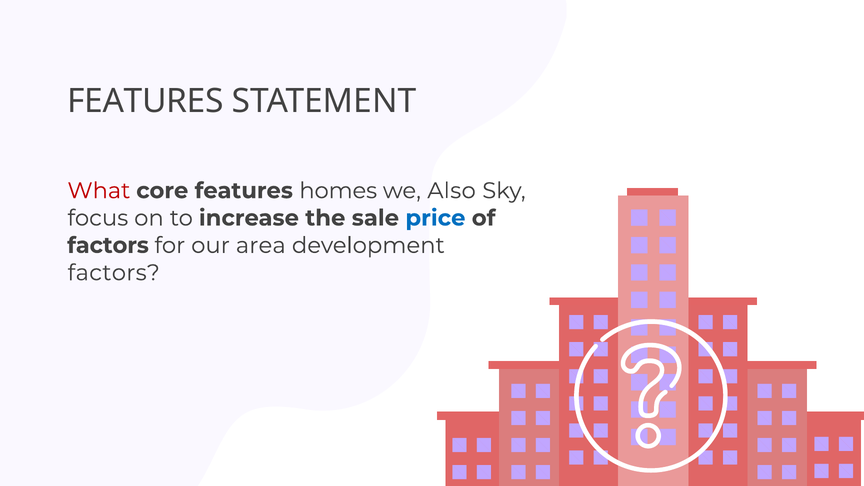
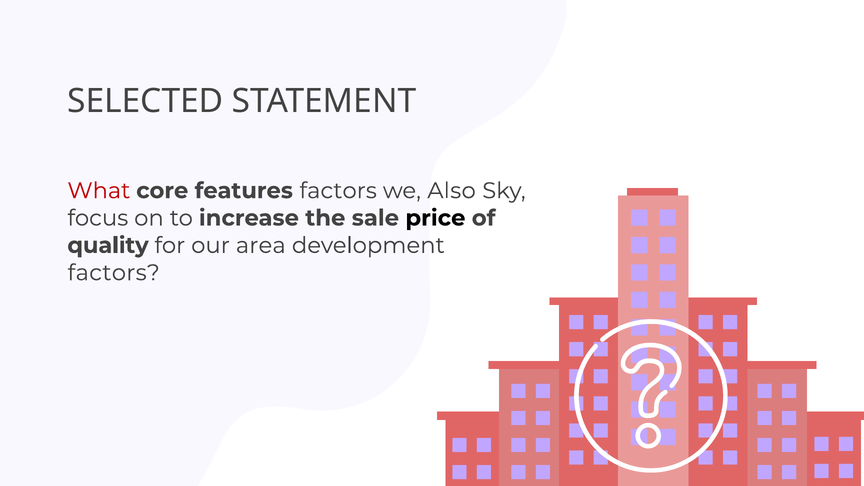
FEATURES at (145, 101): FEATURES -> SELECTED
features homes: homes -> factors
price colour: blue -> black
factors at (108, 245): factors -> quality
